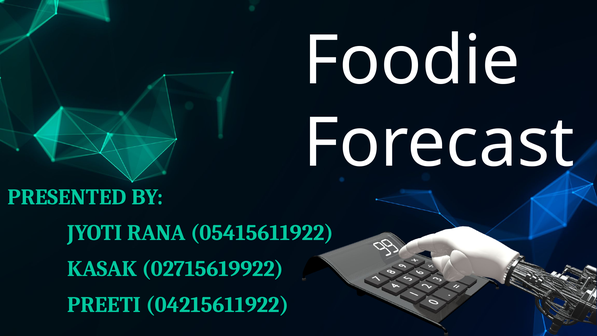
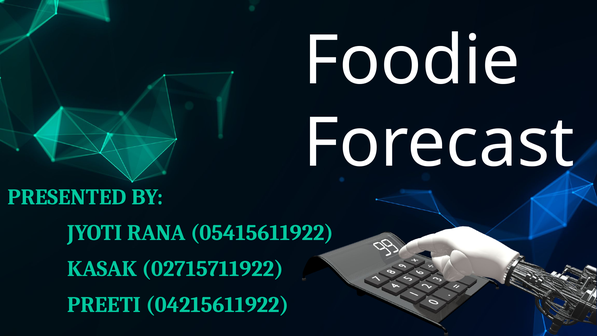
02715619922: 02715619922 -> 02715711922
